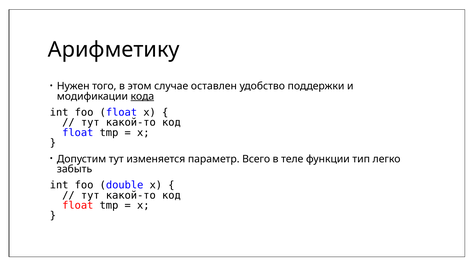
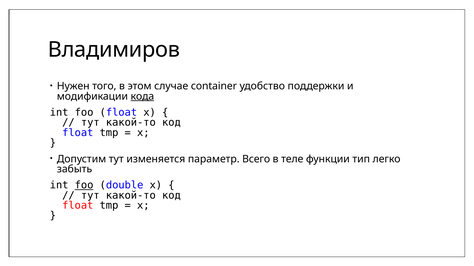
Арифметику: Арифметику -> Владимиров
оставлен: оставлен -> container
foo at (84, 186) underline: none -> present
